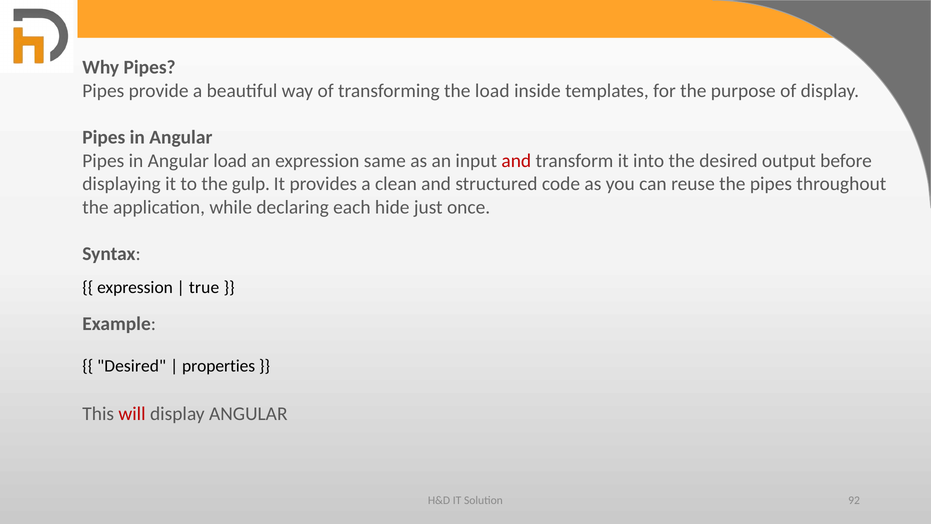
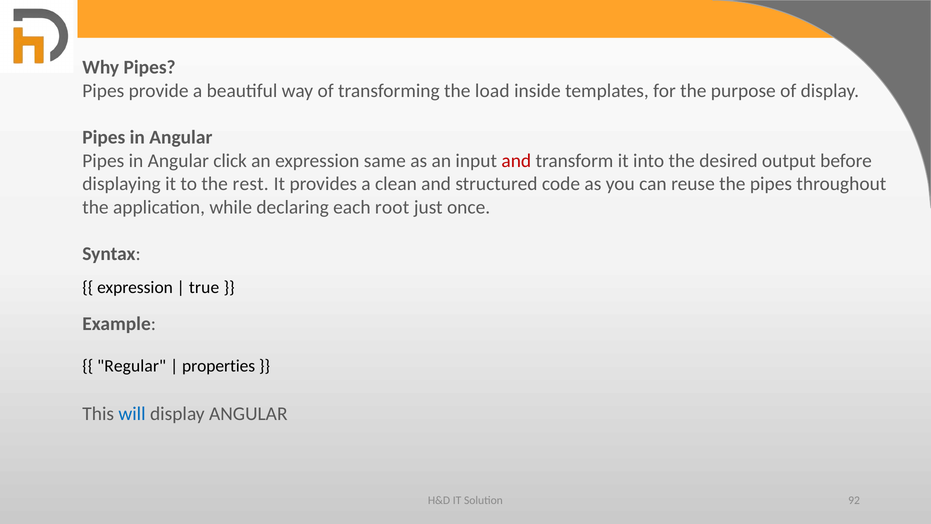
Angular load: load -> click
gulp: gulp -> rest
hide: hide -> root
Desired at (132, 366): Desired -> Regular
will colour: red -> blue
